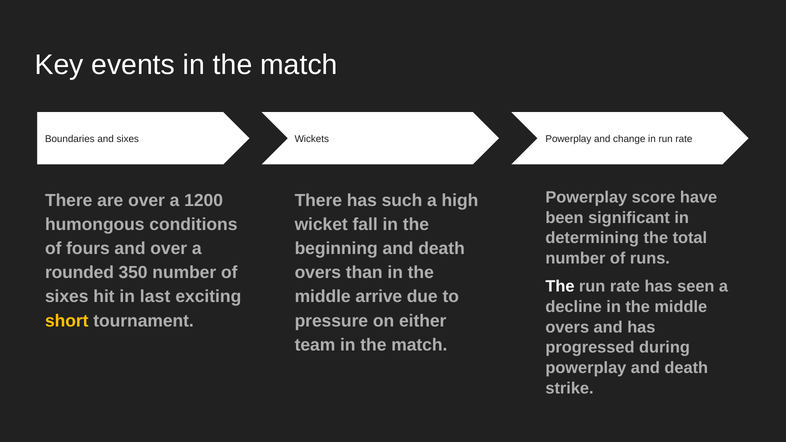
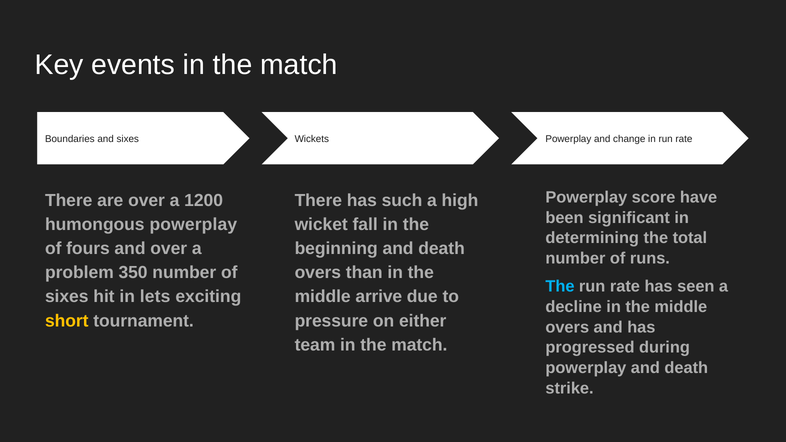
humongous conditions: conditions -> powerplay
rounded: rounded -> problem
The at (560, 287) colour: white -> light blue
last: last -> lets
